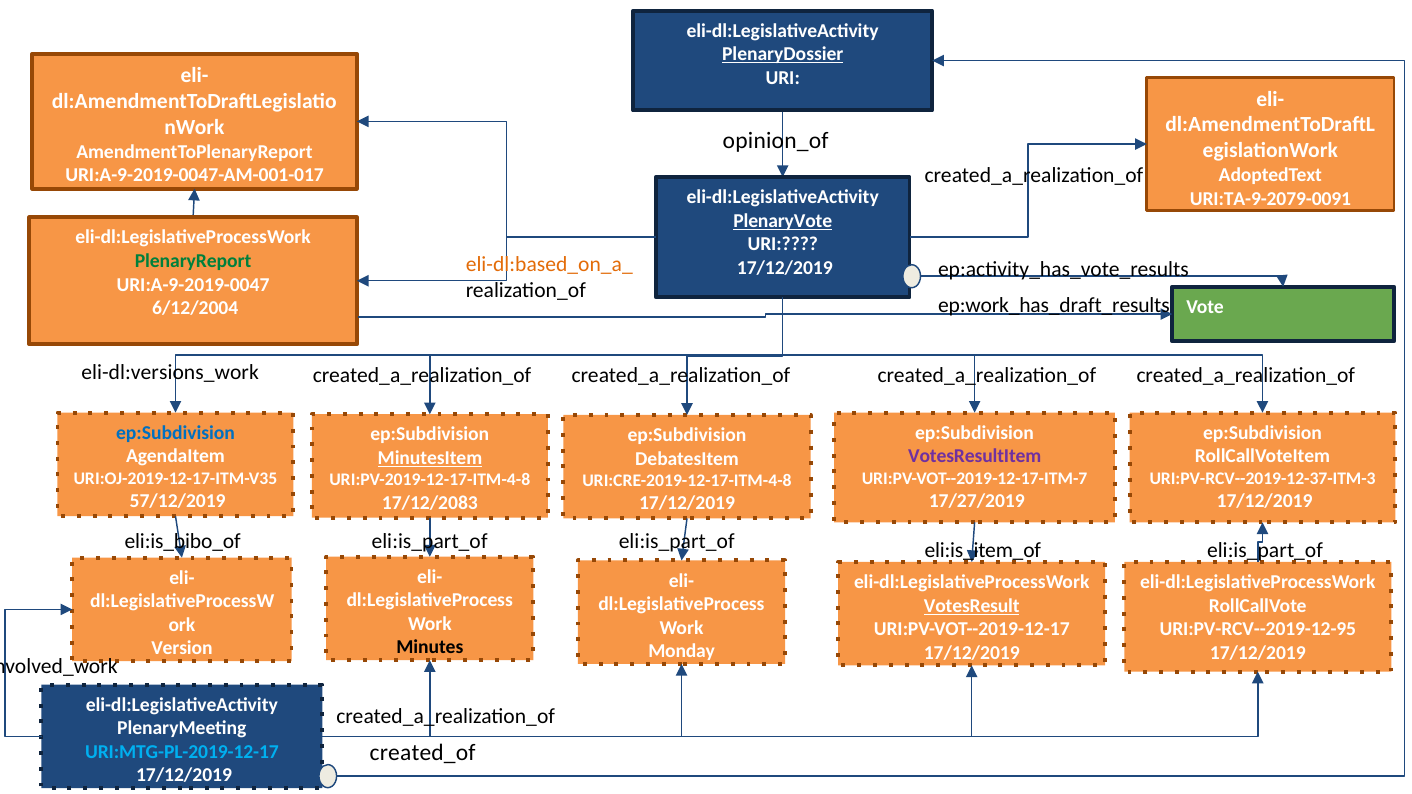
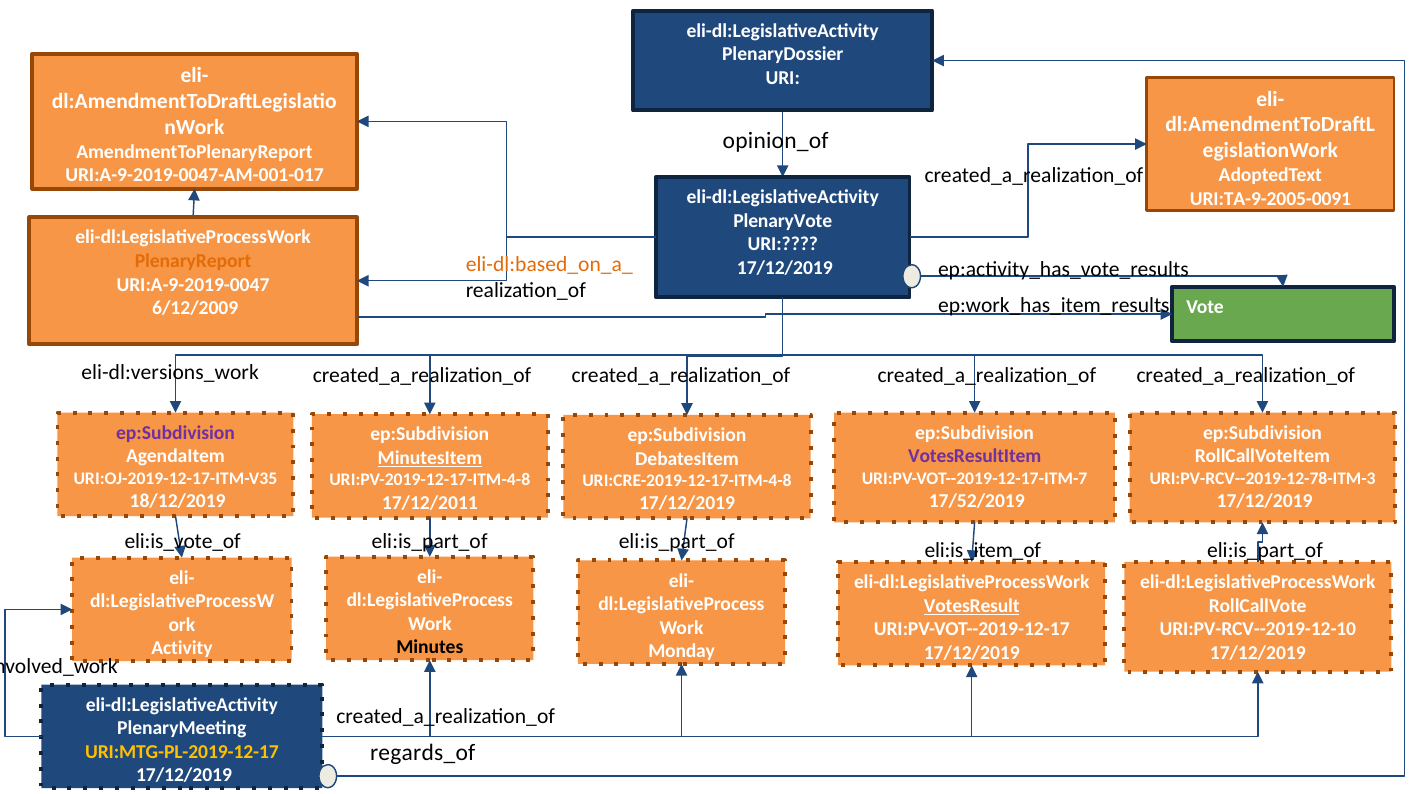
PlenaryDossier underline: present -> none
URI:TA-9-2079-0091: URI:TA-9-2079-0091 -> URI:TA-9-2005-0091
PlenaryVote underline: present -> none
PlenaryReport colour: green -> orange
ep:work_has_draft_results: ep:work_has_draft_results -> ep:work_has_item_results
6/12/2004: 6/12/2004 -> 6/12/2009
ep:Subdivision at (176, 433) colour: blue -> purple
URI:PV-RCV--2019-12-37-ITM-3: URI:PV-RCV--2019-12-37-ITM-3 -> URI:PV-RCV--2019-12-78-ITM-3
57/12/2019: 57/12/2019 -> 18/12/2019
17/27/2019: 17/27/2019 -> 17/52/2019
17/12/2083: 17/12/2083 -> 17/12/2011
eli:is_bibo_of: eli:is_bibo_of -> eli:is_vote_of
URI:PV-RCV--2019-12-95: URI:PV-RCV--2019-12-95 -> URI:PV-RCV--2019-12-10
Version: Version -> Activity
created_of: created_of -> regards_of
URI:MTG-PL-2019-12-17 colour: light blue -> yellow
